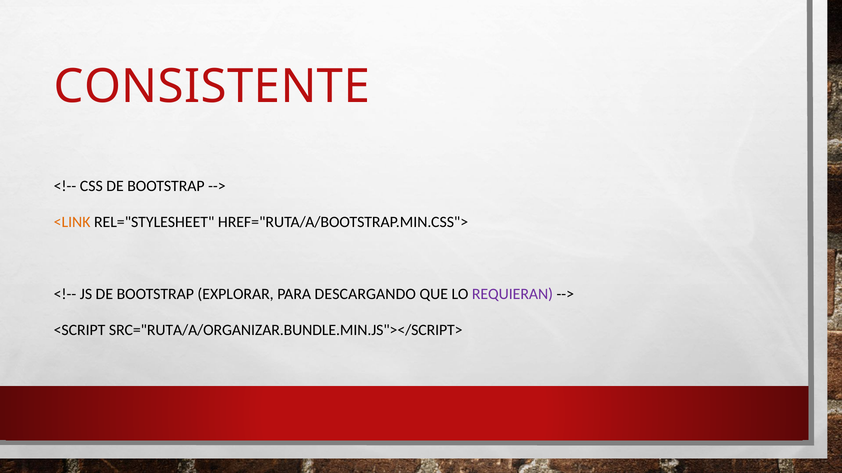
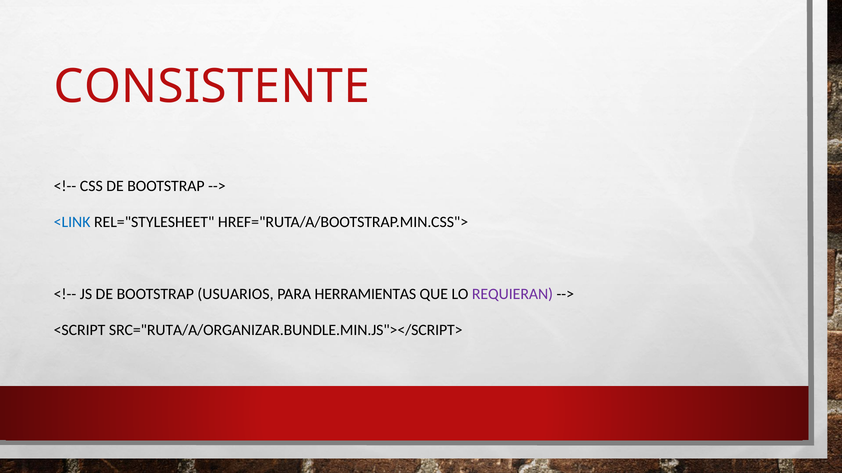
<LINK colour: orange -> blue
EXPLORAR: EXPLORAR -> USUARIOS
DESCARGANDO: DESCARGANDO -> HERRAMIENTAS
